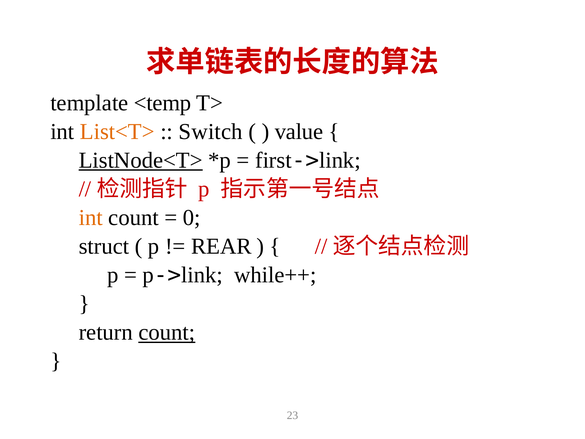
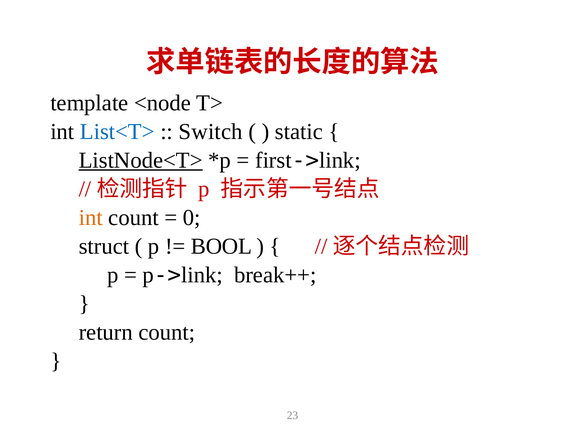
<temp: <temp -> <node
List<T> colour: orange -> blue
value: value -> static
REAR: REAR -> BOOL
while++: while++ -> break++
count at (167, 332) underline: present -> none
